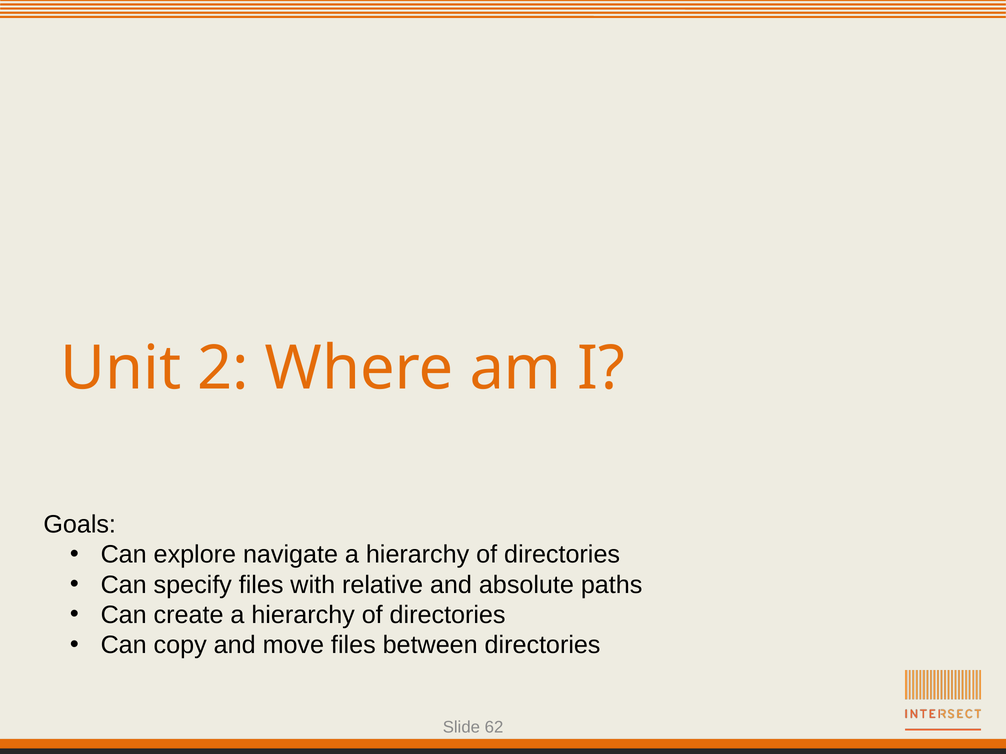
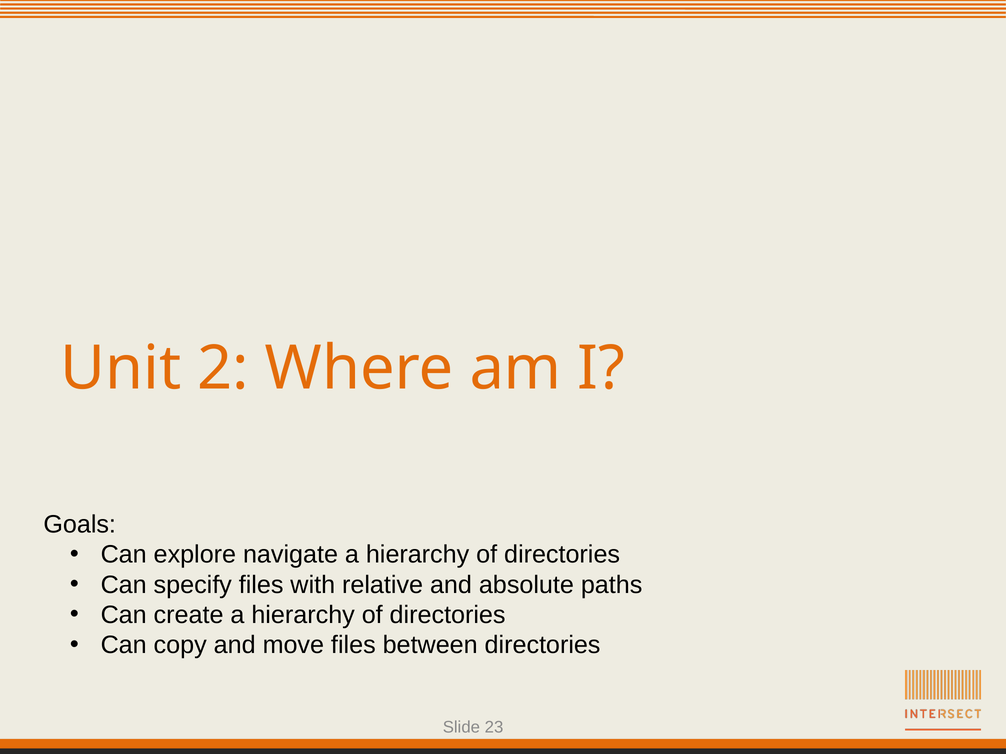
62: 62 -> 23
